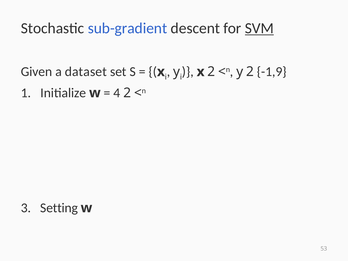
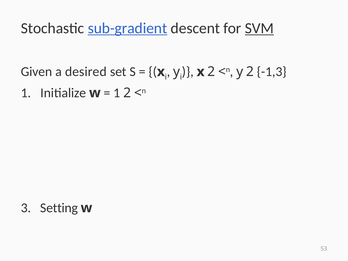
sub-gradient underline: none -> present
dataset: dataset -> desired
-1,9: -1,9 -> -1,3
4 at (117, 93): 4 -> 1
